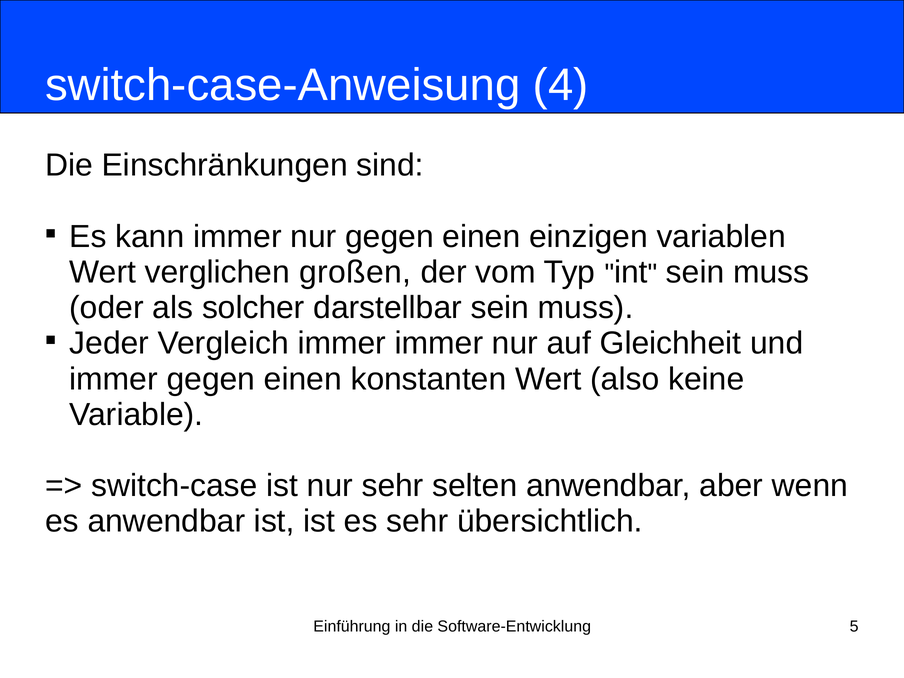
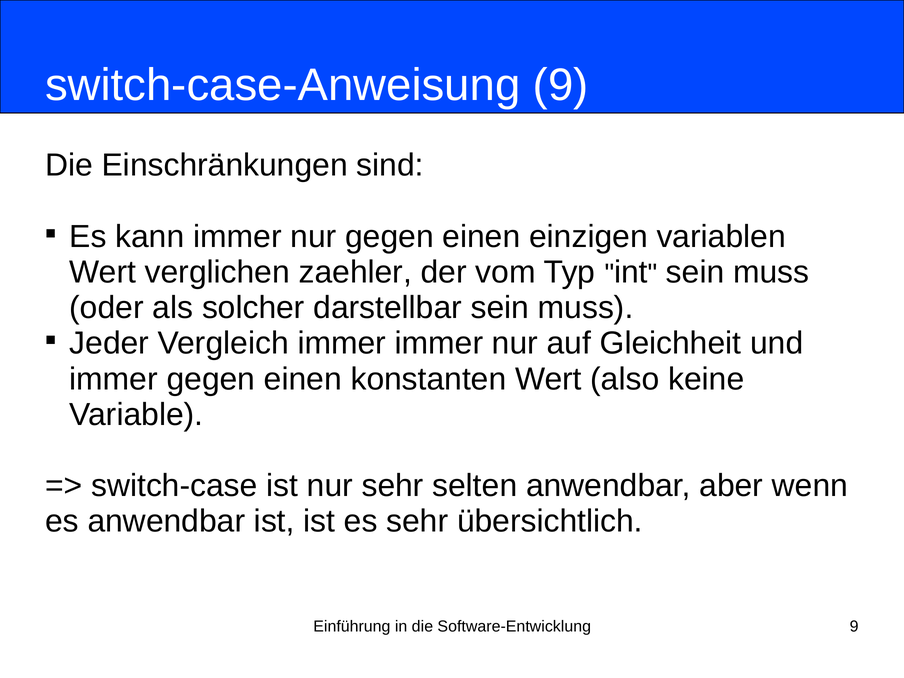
switch-case-Anweisung 4: 4 -> 9
großen: großen -> zaehler
Software-Entwicklung 5: 5 -> 9
